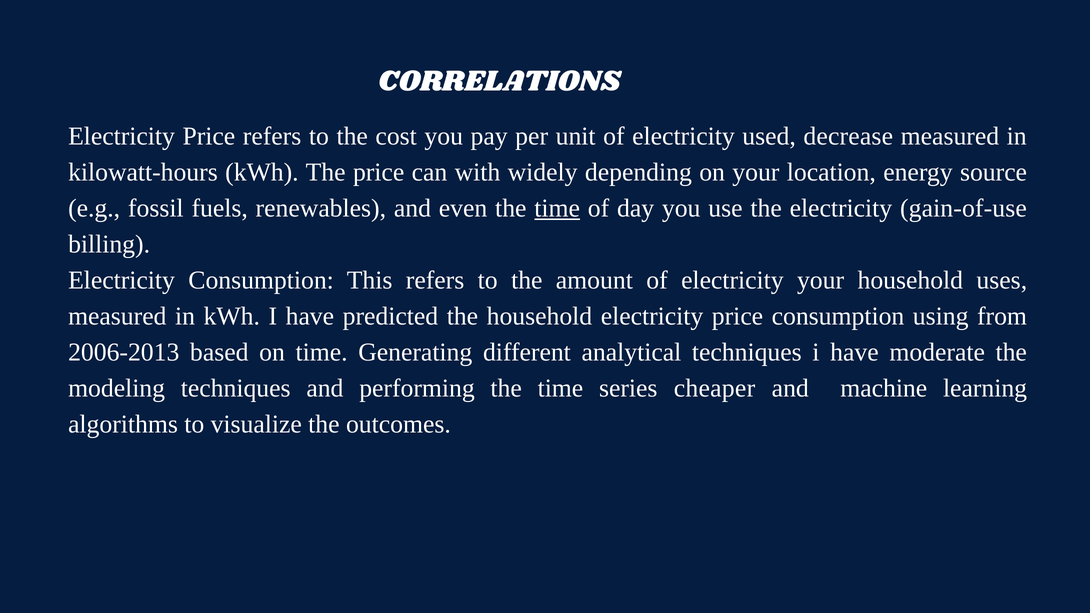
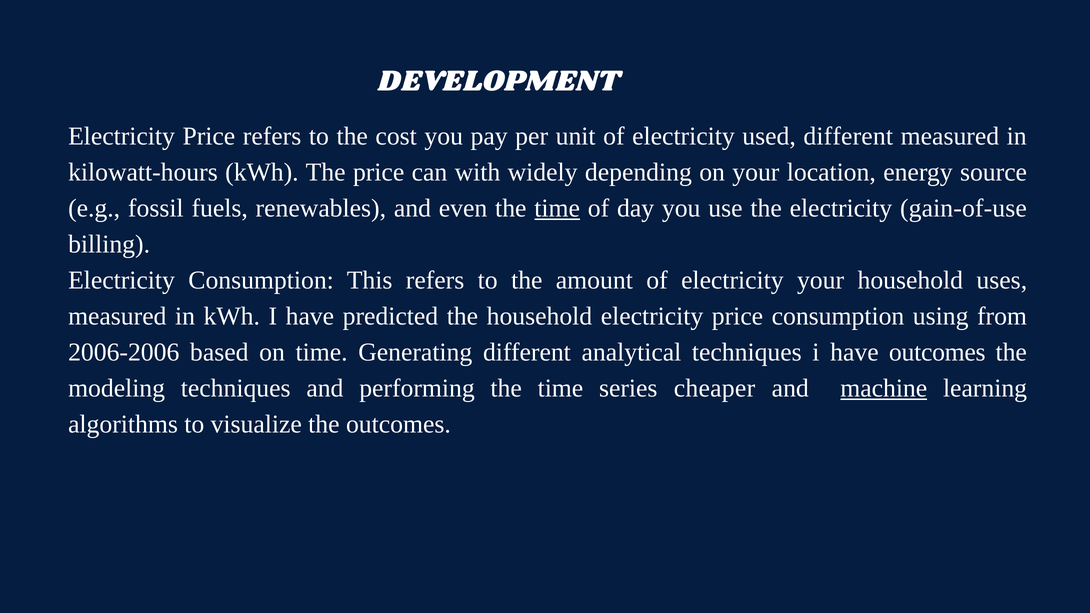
CORRELATIONS: CORRELATIONS -> DEVELOPMENT
used decrease: decrease -> different
2006-2013: 2006-2013 -> 2006-2006
have moderate: moderate -> outcomes
machine underline: none -> present
